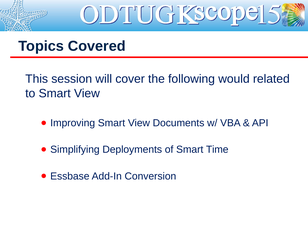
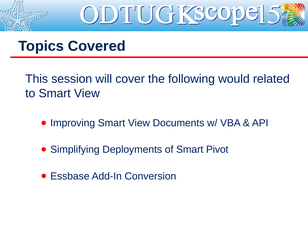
Time: Time -> Pivot
